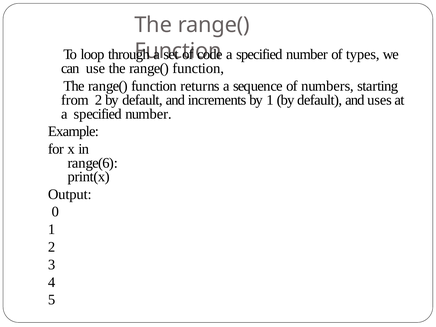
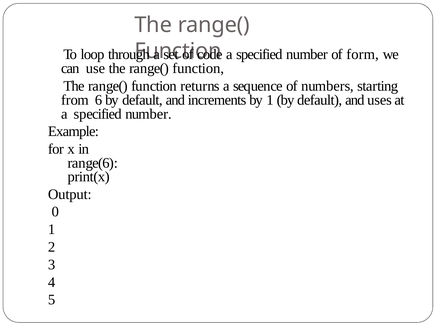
types: types -> form
from 2: 2 -> 6
